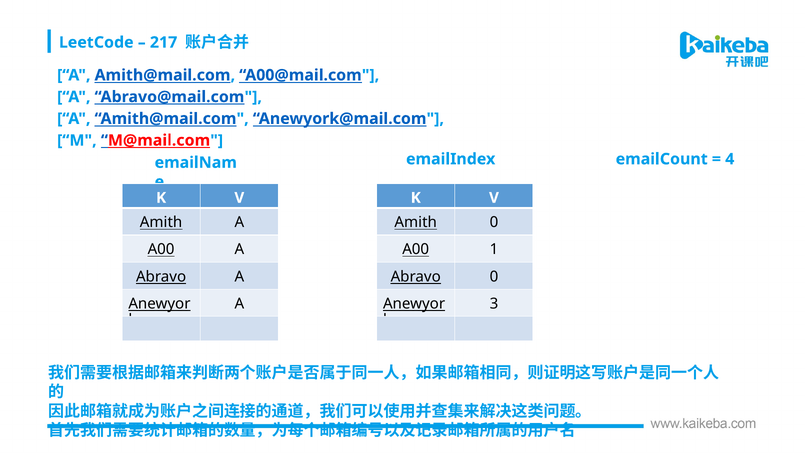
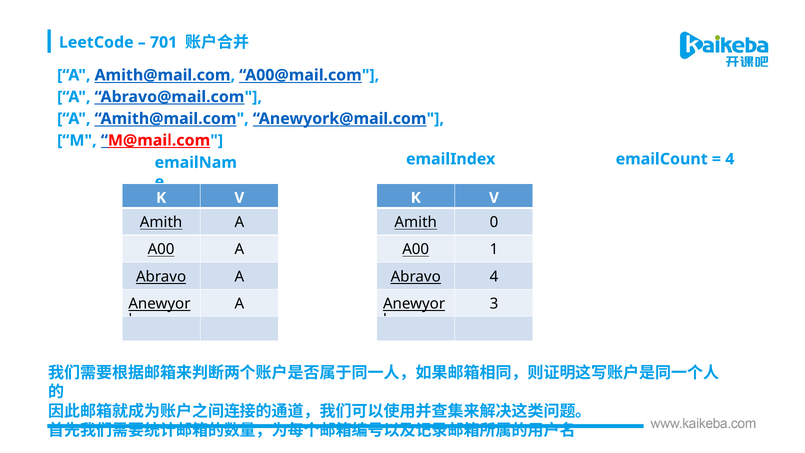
217: 217 -> 701
Abravo 0: 0 -> 4
